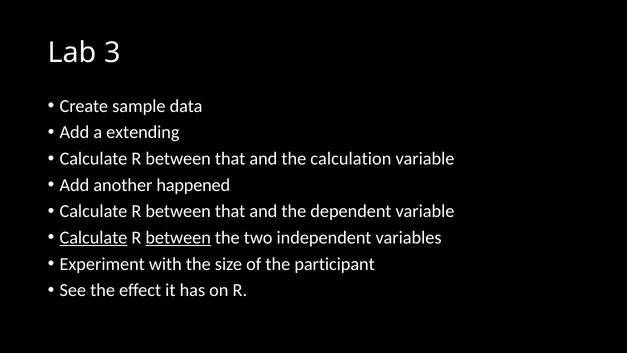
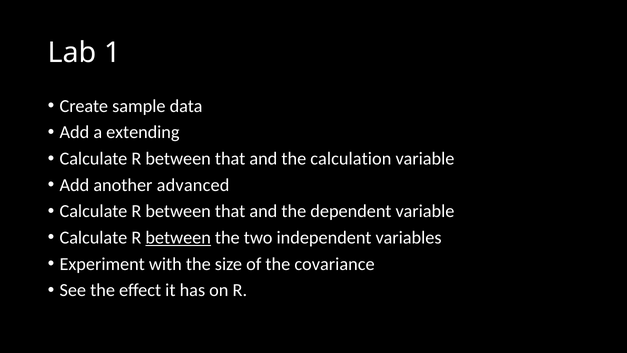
3: 3 -> 1
happened: happened -> advanced
Calculate at (93, 237) underline: present -> none
participant: participant -> covariance
